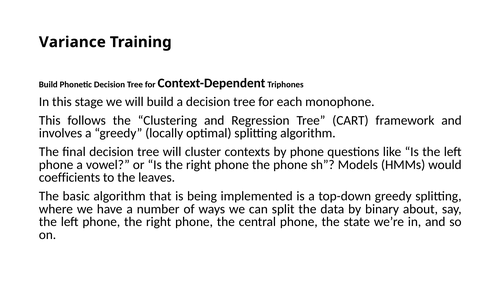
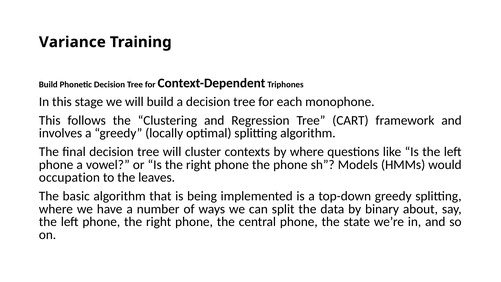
by phone: phone -> where
coefficients: coefficients -> occupation
